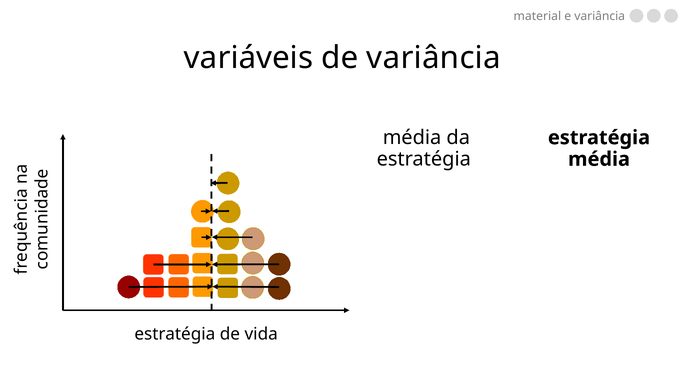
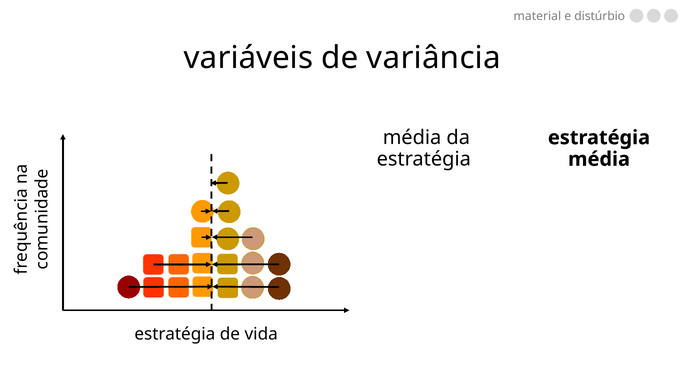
e variância: variância -> distúrbio
